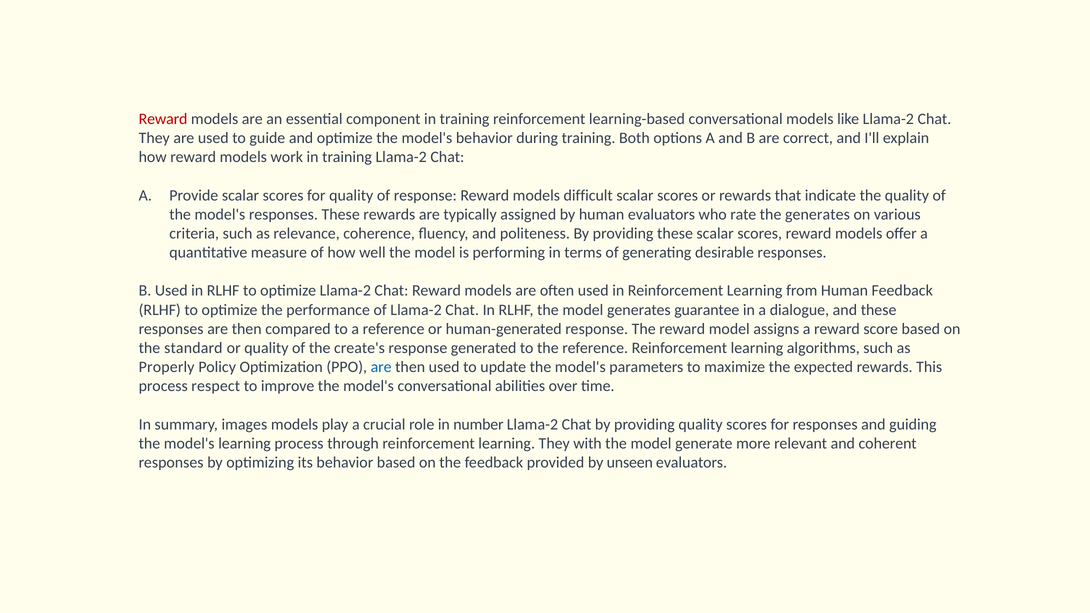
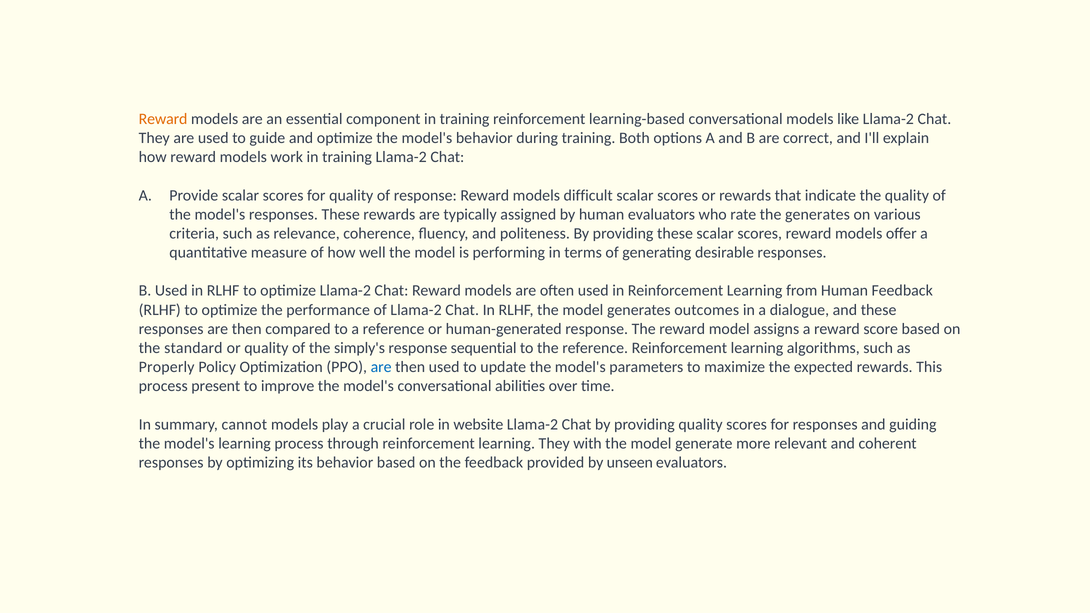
Reward at (163, 119) colour: red -> orange
guarantee: guarantee -> outcomes
create's: create's -> simply's
generated: generated -> sequential
respect: respect -> present
images: images -> cannot
number: number -> website
